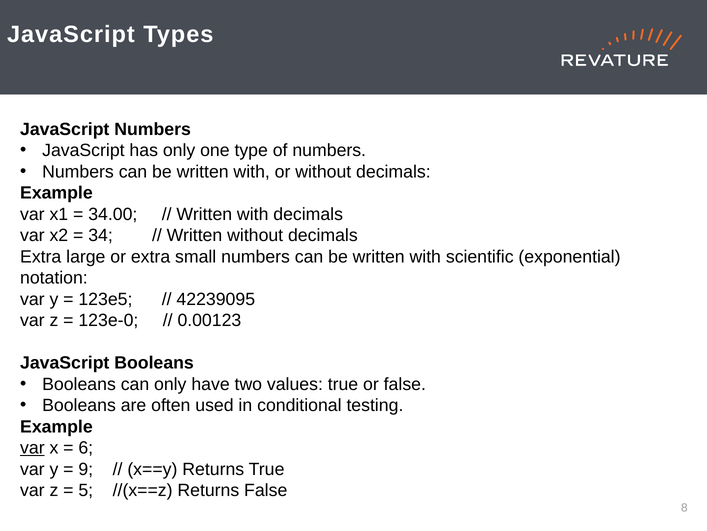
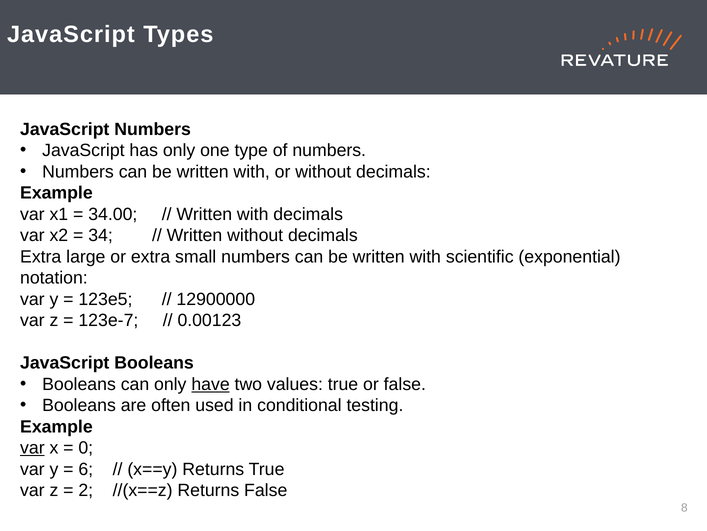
42239095: 42239095 -> 12900000
123e-0: 123e-0 -> 123e-7
have underline: none -> present
6: 6 -> 0
9: 9 -> 6
5: 5 -> 2
